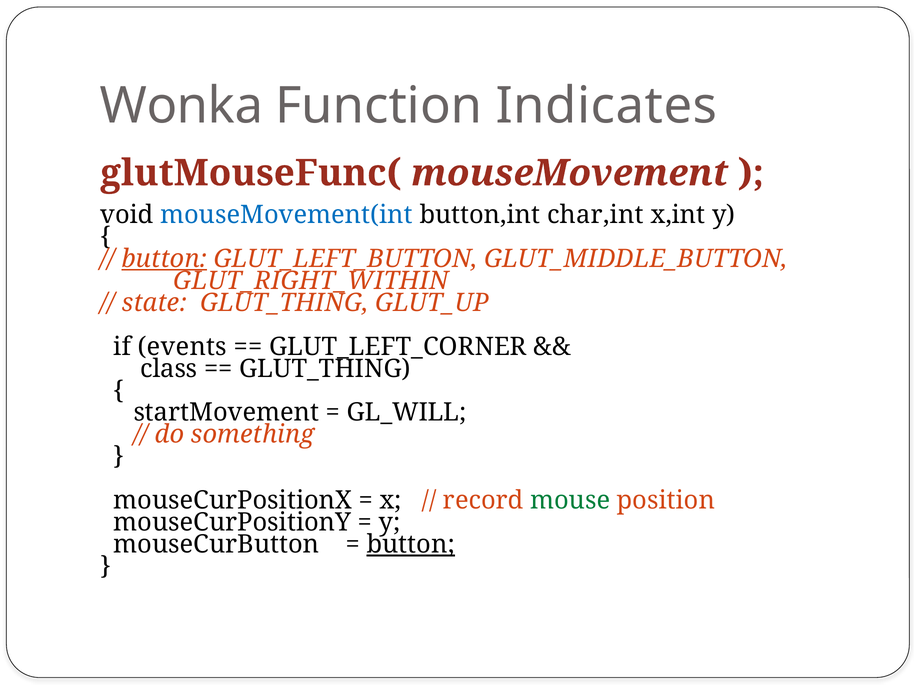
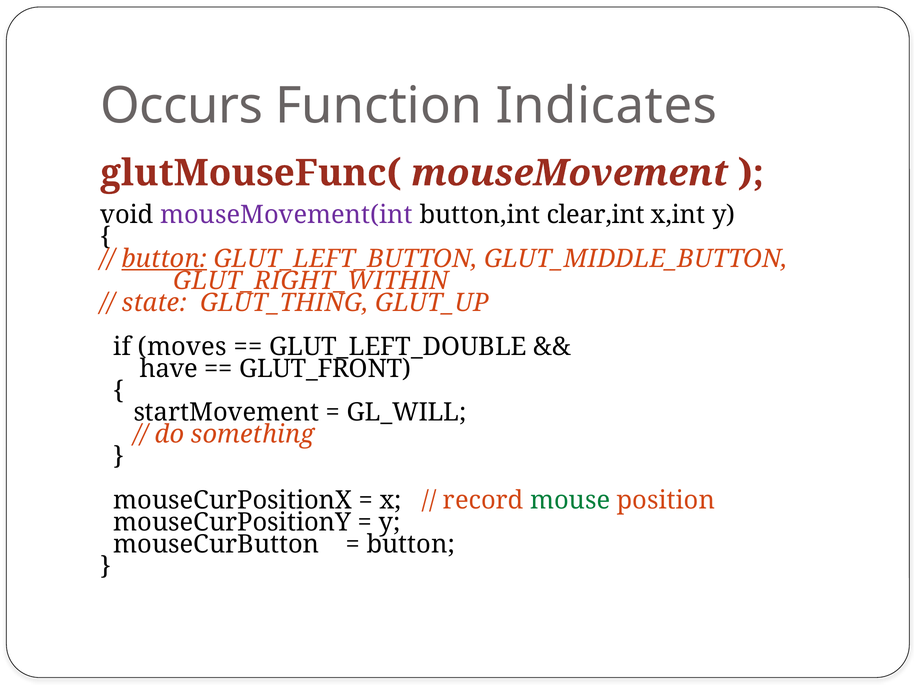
Wonka: Wonka -> Occurs
mouseMovement(int colour: blue -> purple
char,int: char,int -> clear,int
events: events -> moves
GLUT_LEFT_CORNER: GLUT_LEFT_CORNER -> GLUT_LEFT_DOUBLE
class: class -> have
GLUT_THING at (325, 369): GLUT_THING -> GLUT_FRONT
button at (411, 545) underline: present -> none
